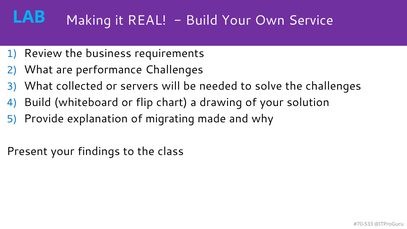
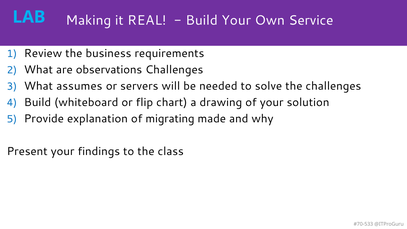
performance: performance -> observations
collected: collected -> assumes
